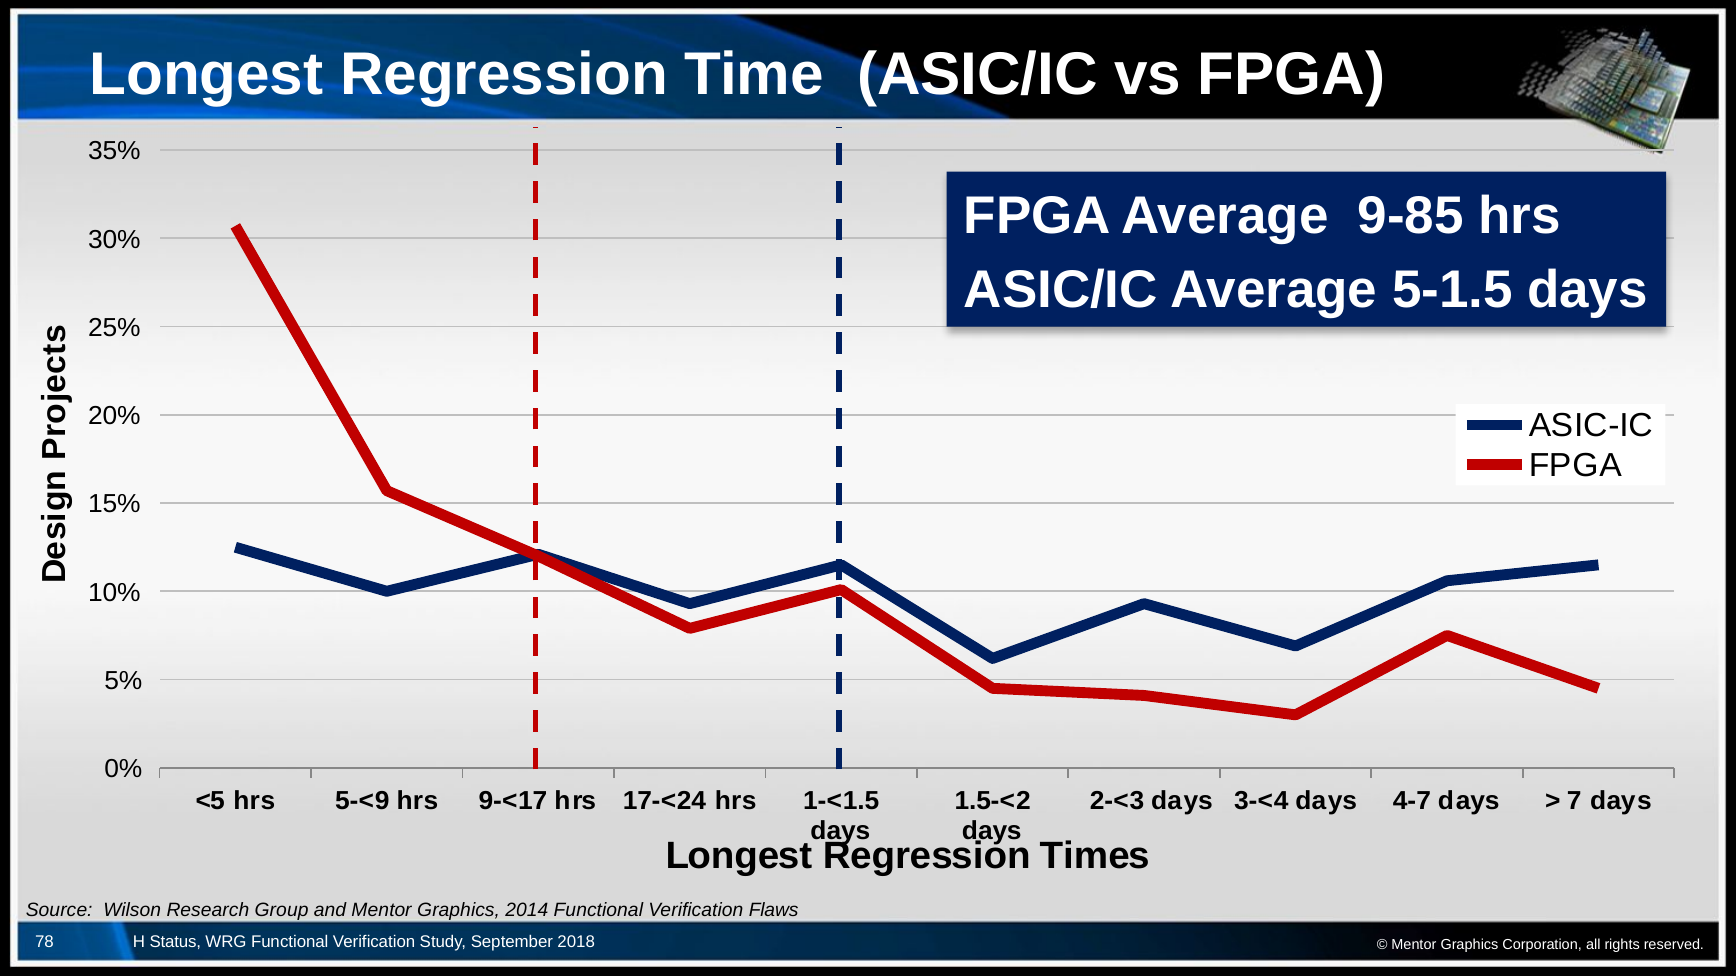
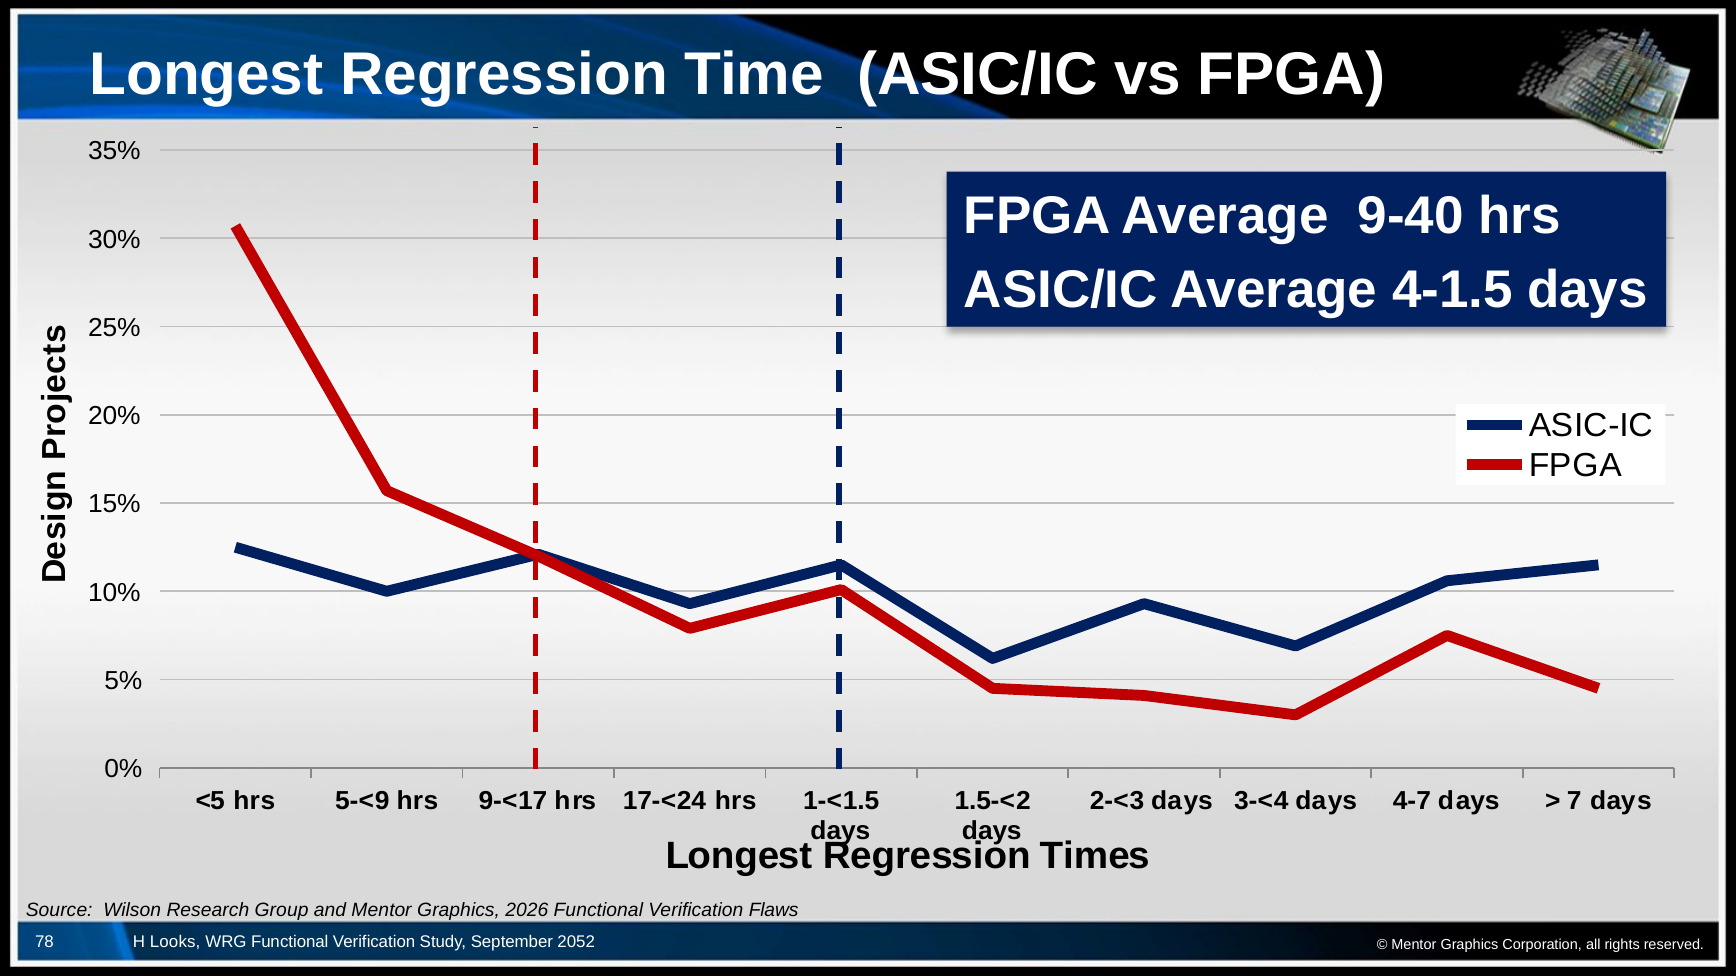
9-85: 9-85 -> 9-40
5-1.5: 5-1.5 -> 4-1.5
2014: 2014 -> 2026
Status: Status -> Looks
2018: 2018 -> 2052
